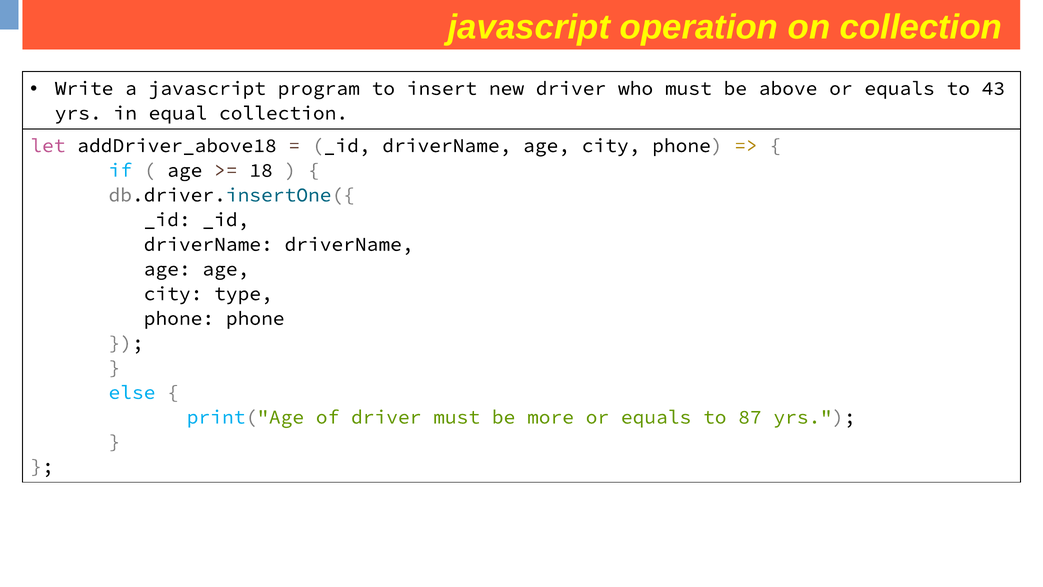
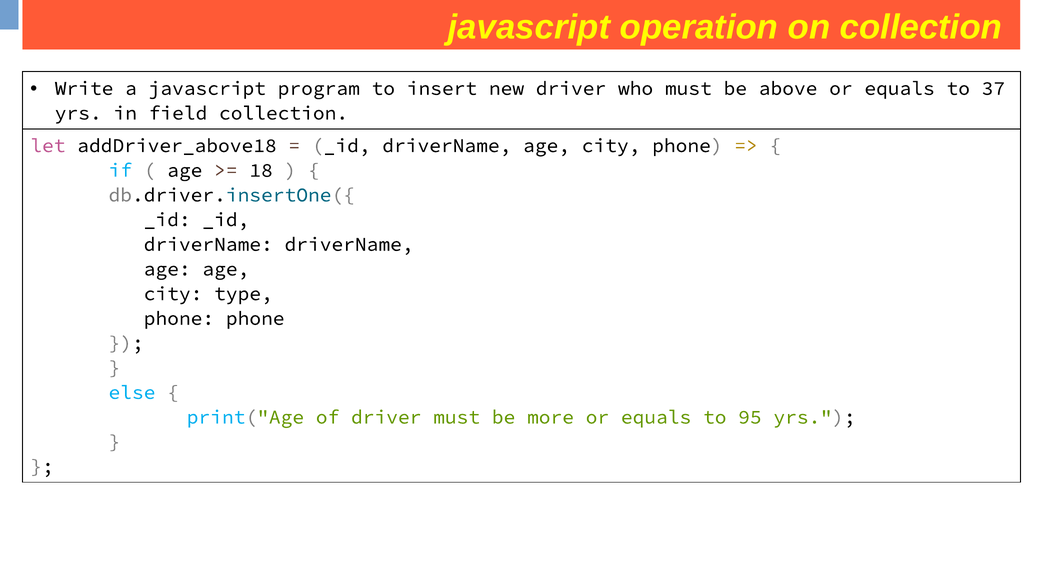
43: 43 -> 37
equal: equal -> field
87: 87 -> 95
